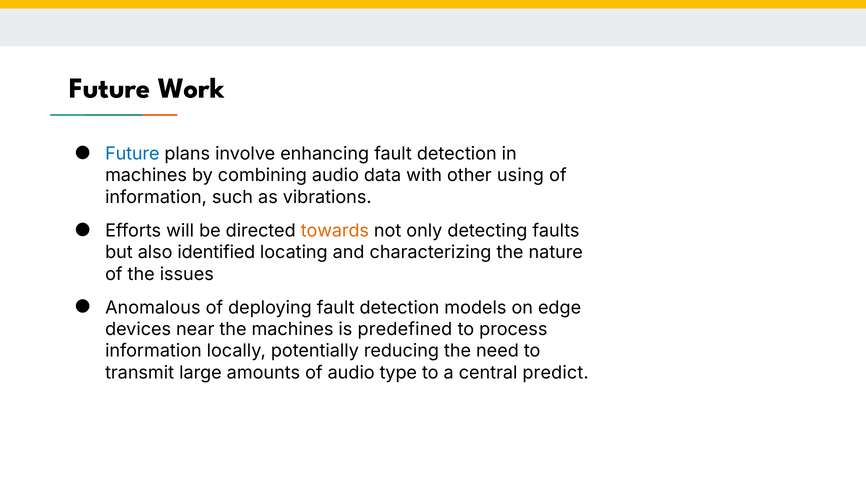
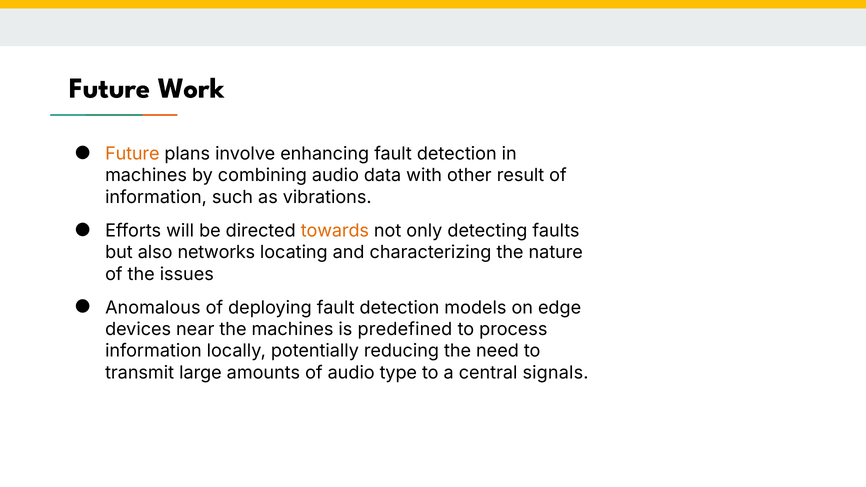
Future at (132, 154) colour: blue -> orange
using: using -> result
identified: identified -> networks
predict: predict -> signals
